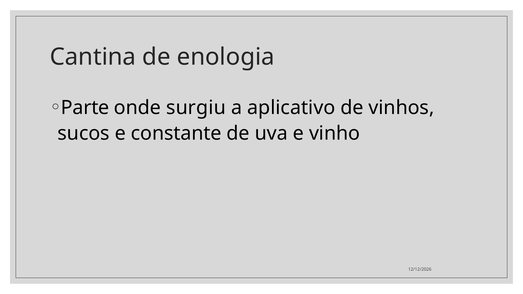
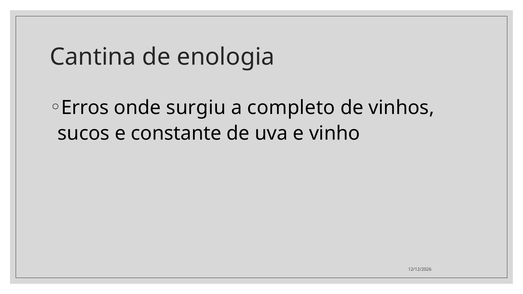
Parte: Parte -> Erros
aplicativo: aplicativo -> completo
